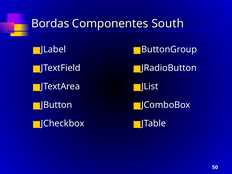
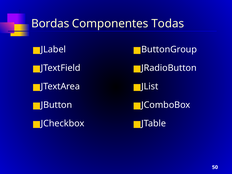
South: South -> Todas
